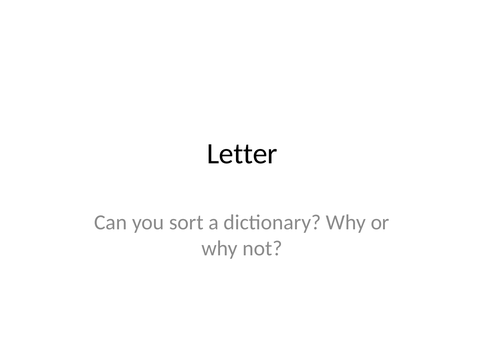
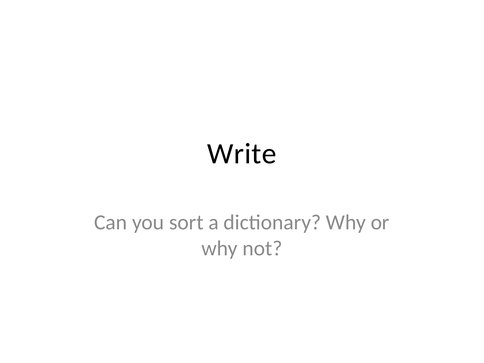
Letter: Letter -> Write
